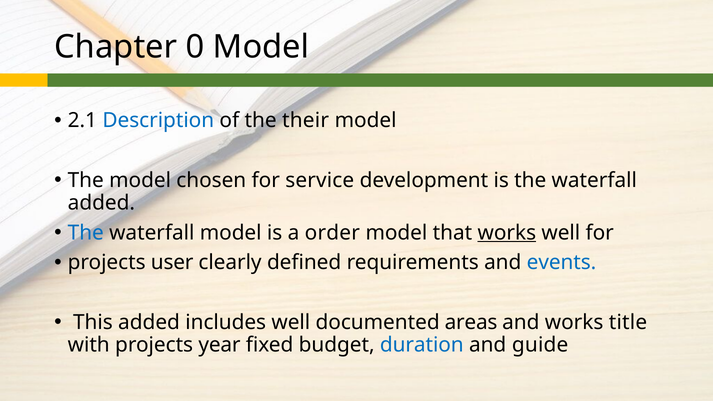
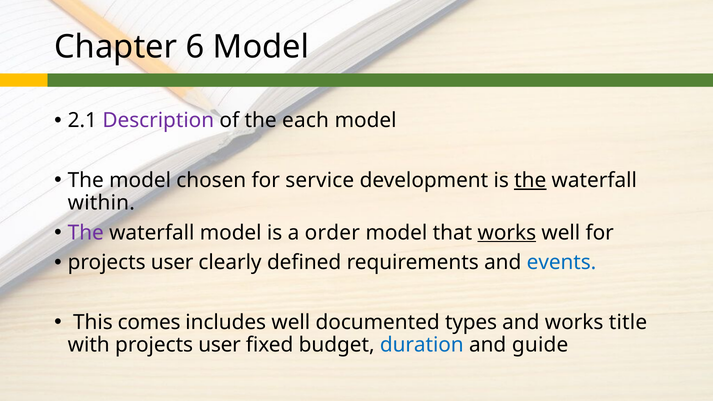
0: 0 -> 6
Description colour: blue -> purple
their: their -> each
the at (530, 180) underline: none -> present
added at (101, 203): added -> within
The at (86, 233) colour: blue -> purple
This added: added -> comes
areas: areas -> types
with projects year: year -> user
